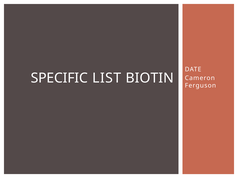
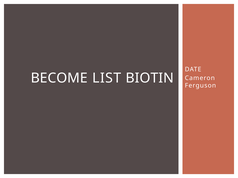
SPECIFIC: SPECIFIC -> BECOME
